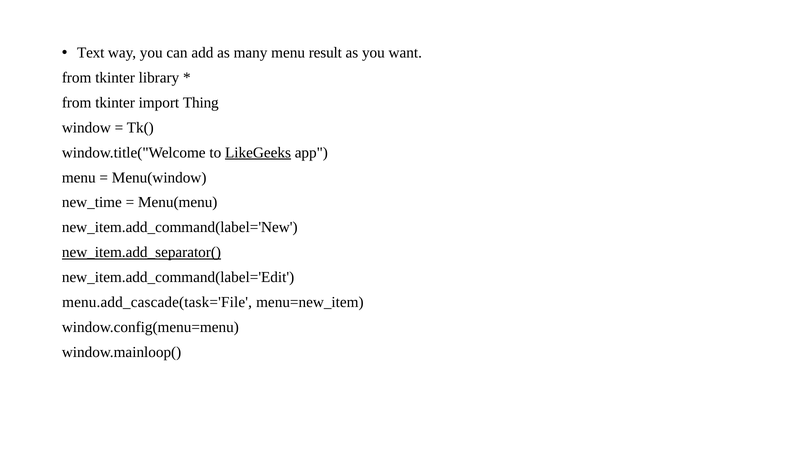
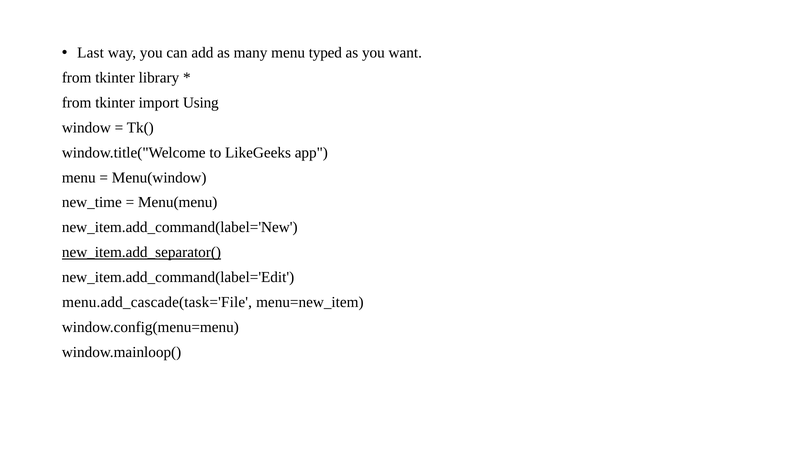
Text: Text -> Last
result: result -> typed
Thing: Thing -> Using
LikeGeeks underline: present -> none
